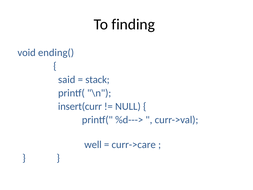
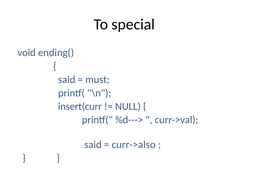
finding: finding -> special
stack: stack -> must
well at (93, 144): well -> said
curr->care: curr->care -> curr->also
